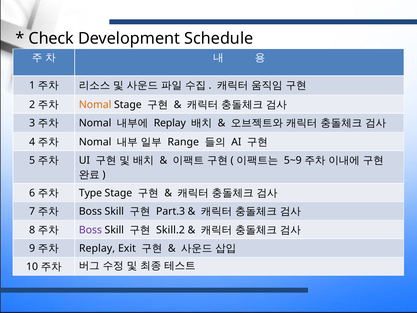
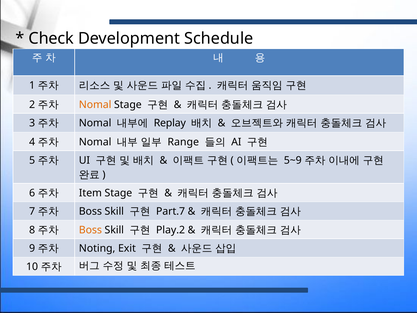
Type: Type -> Item
Part.3: Part.3 -> Part.7
Boss at (90, 230) colour: purple -> orange
Skill.2: Skill.2 -> Play.2
Replay at (97, 248): Replay -> Noting
